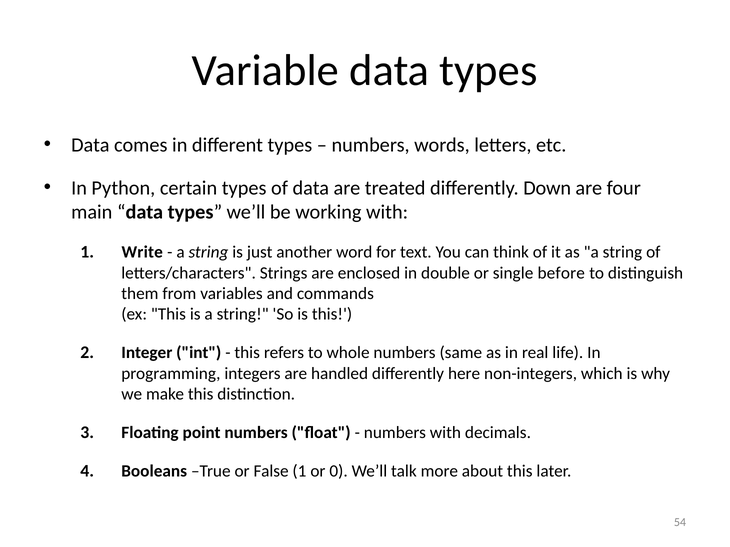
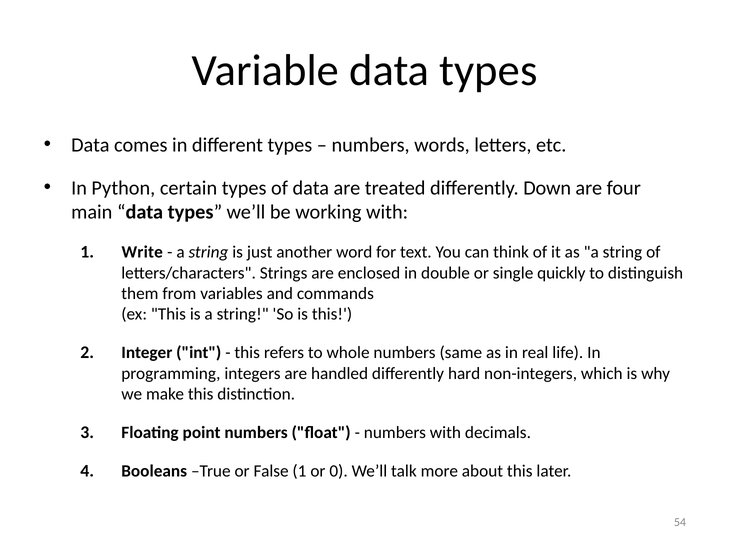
before: before -> quickly
here: here -> hard
